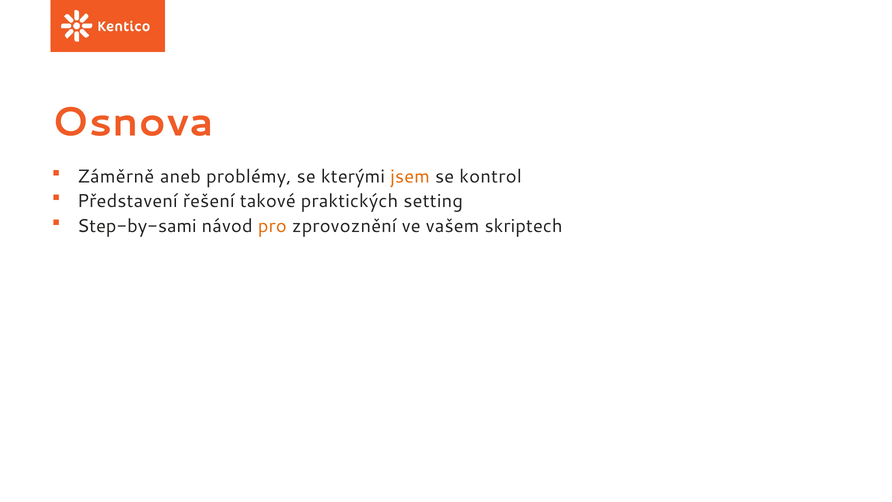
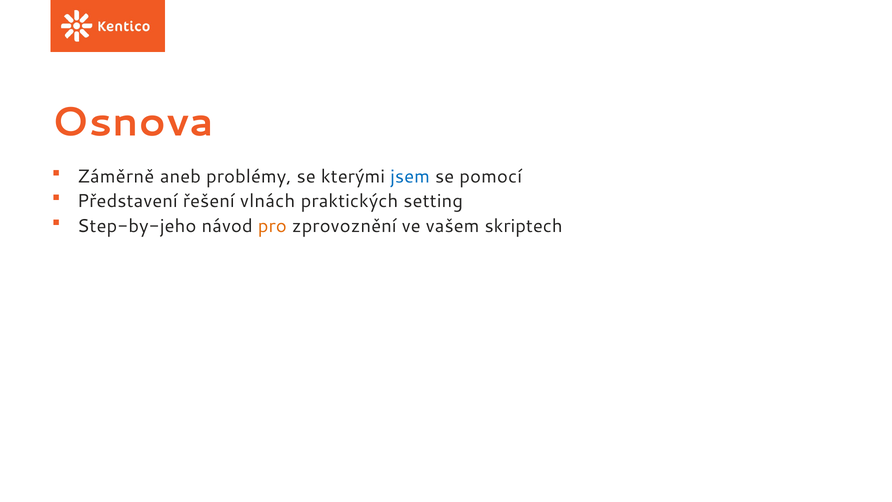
jsem colour: orange -> blue
kontrol: kontrol -> pomocí
takové: takové -> vlnách
Step-by-sami: Step-by-sami -> Step-by-jeho
